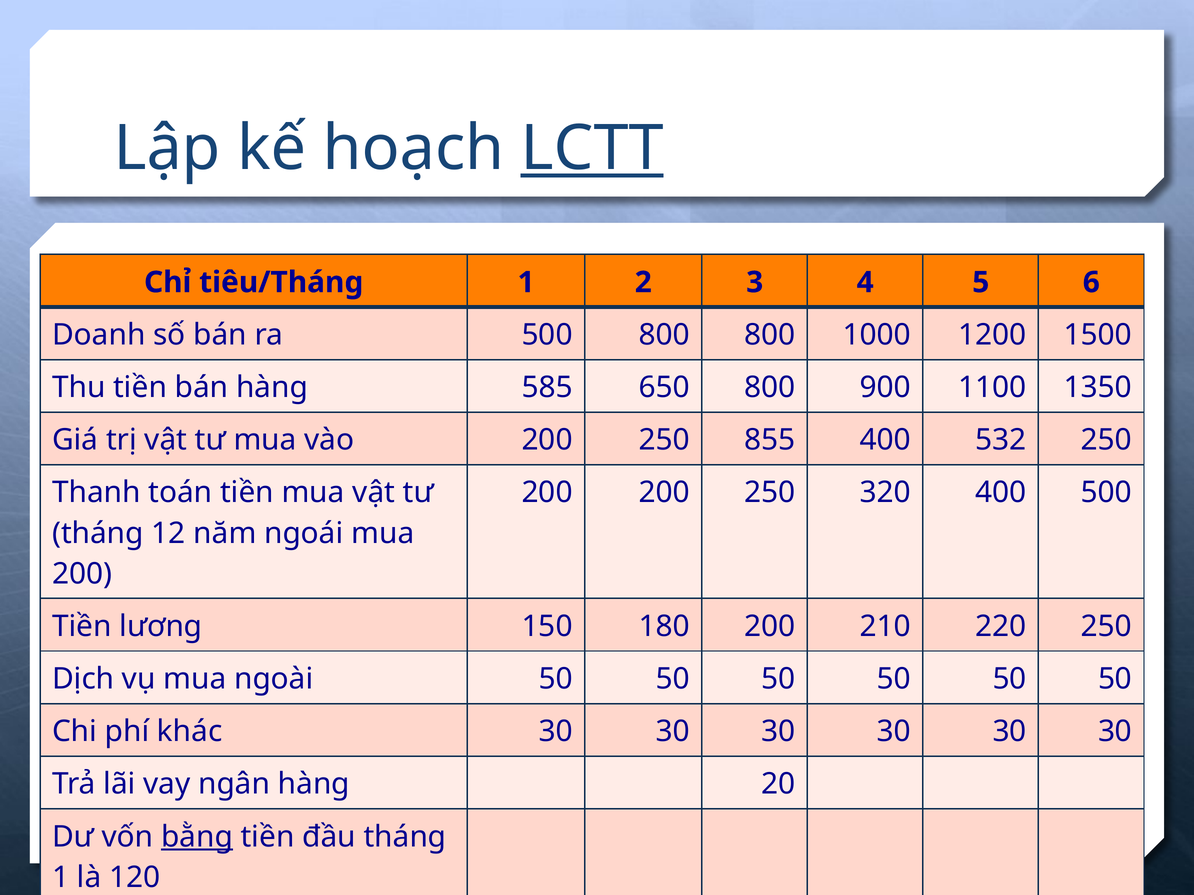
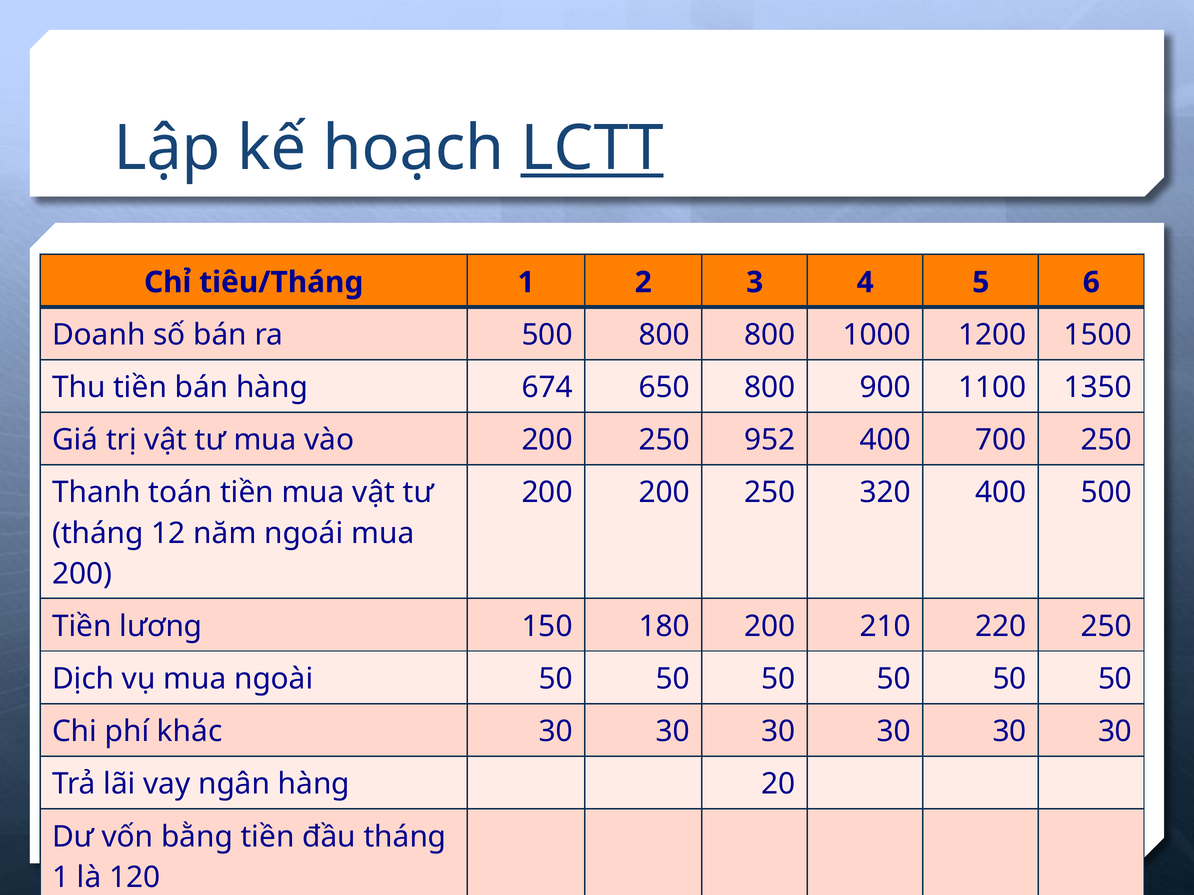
585: 585 -> 674
855: 855 -> 952
532: 532 -> 700
bằng underline: present -> none
